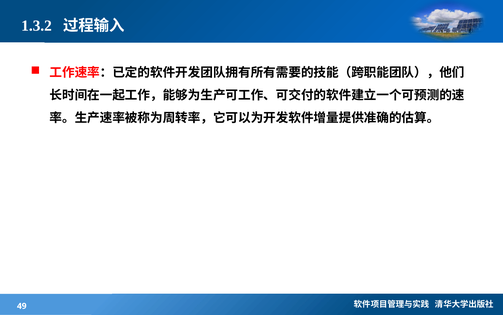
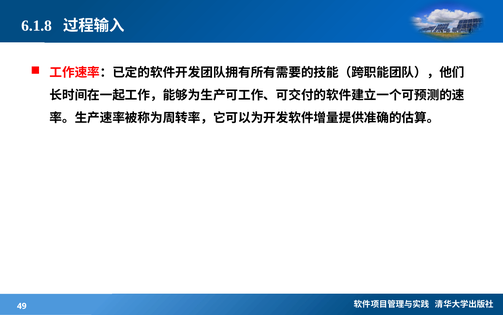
1.3.2: 1.3.2 -> 6.1.8
